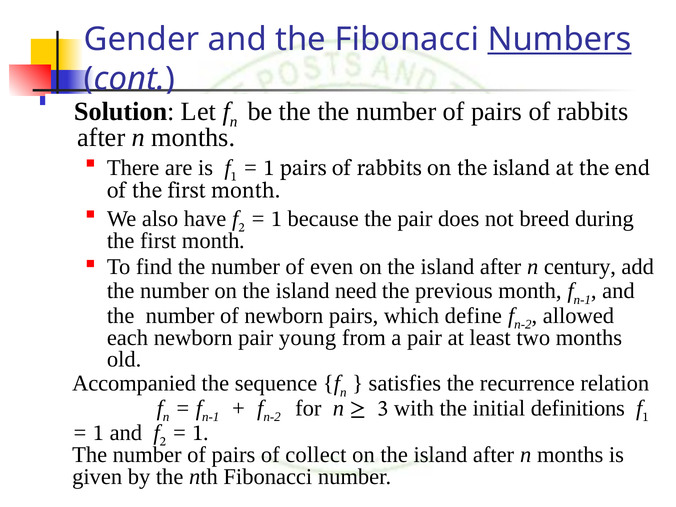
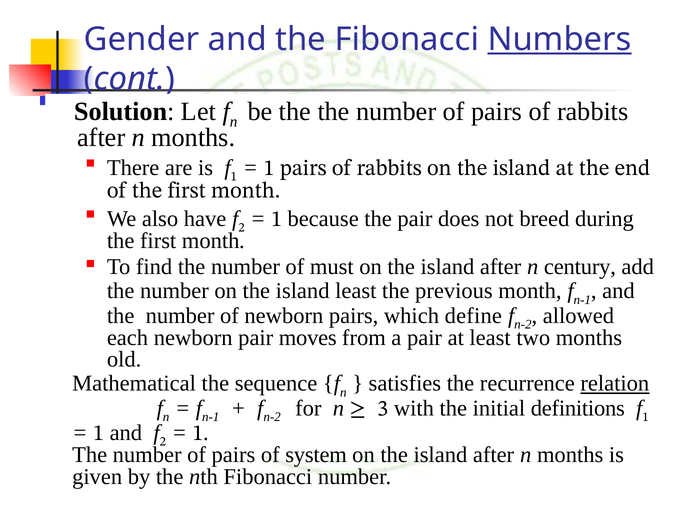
even: even -> must
island need: need -> least
young: young -> moves
Accompanied: Accompanied -> Mathematical
relation underline: none -> present
collect: collect -> system
